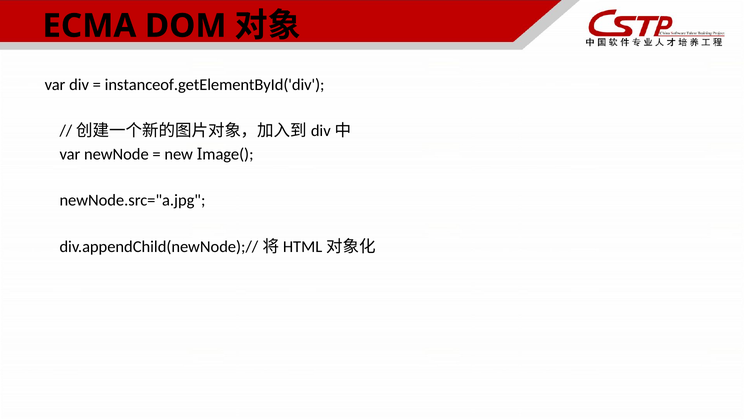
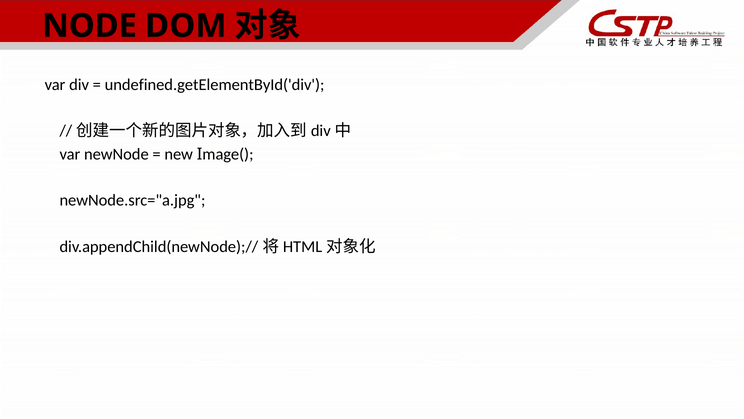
ECMA: ECMA -> NODE
instanceof.getElementById('div: instanceof.getElementById('div -> undefined.getElementById('div
